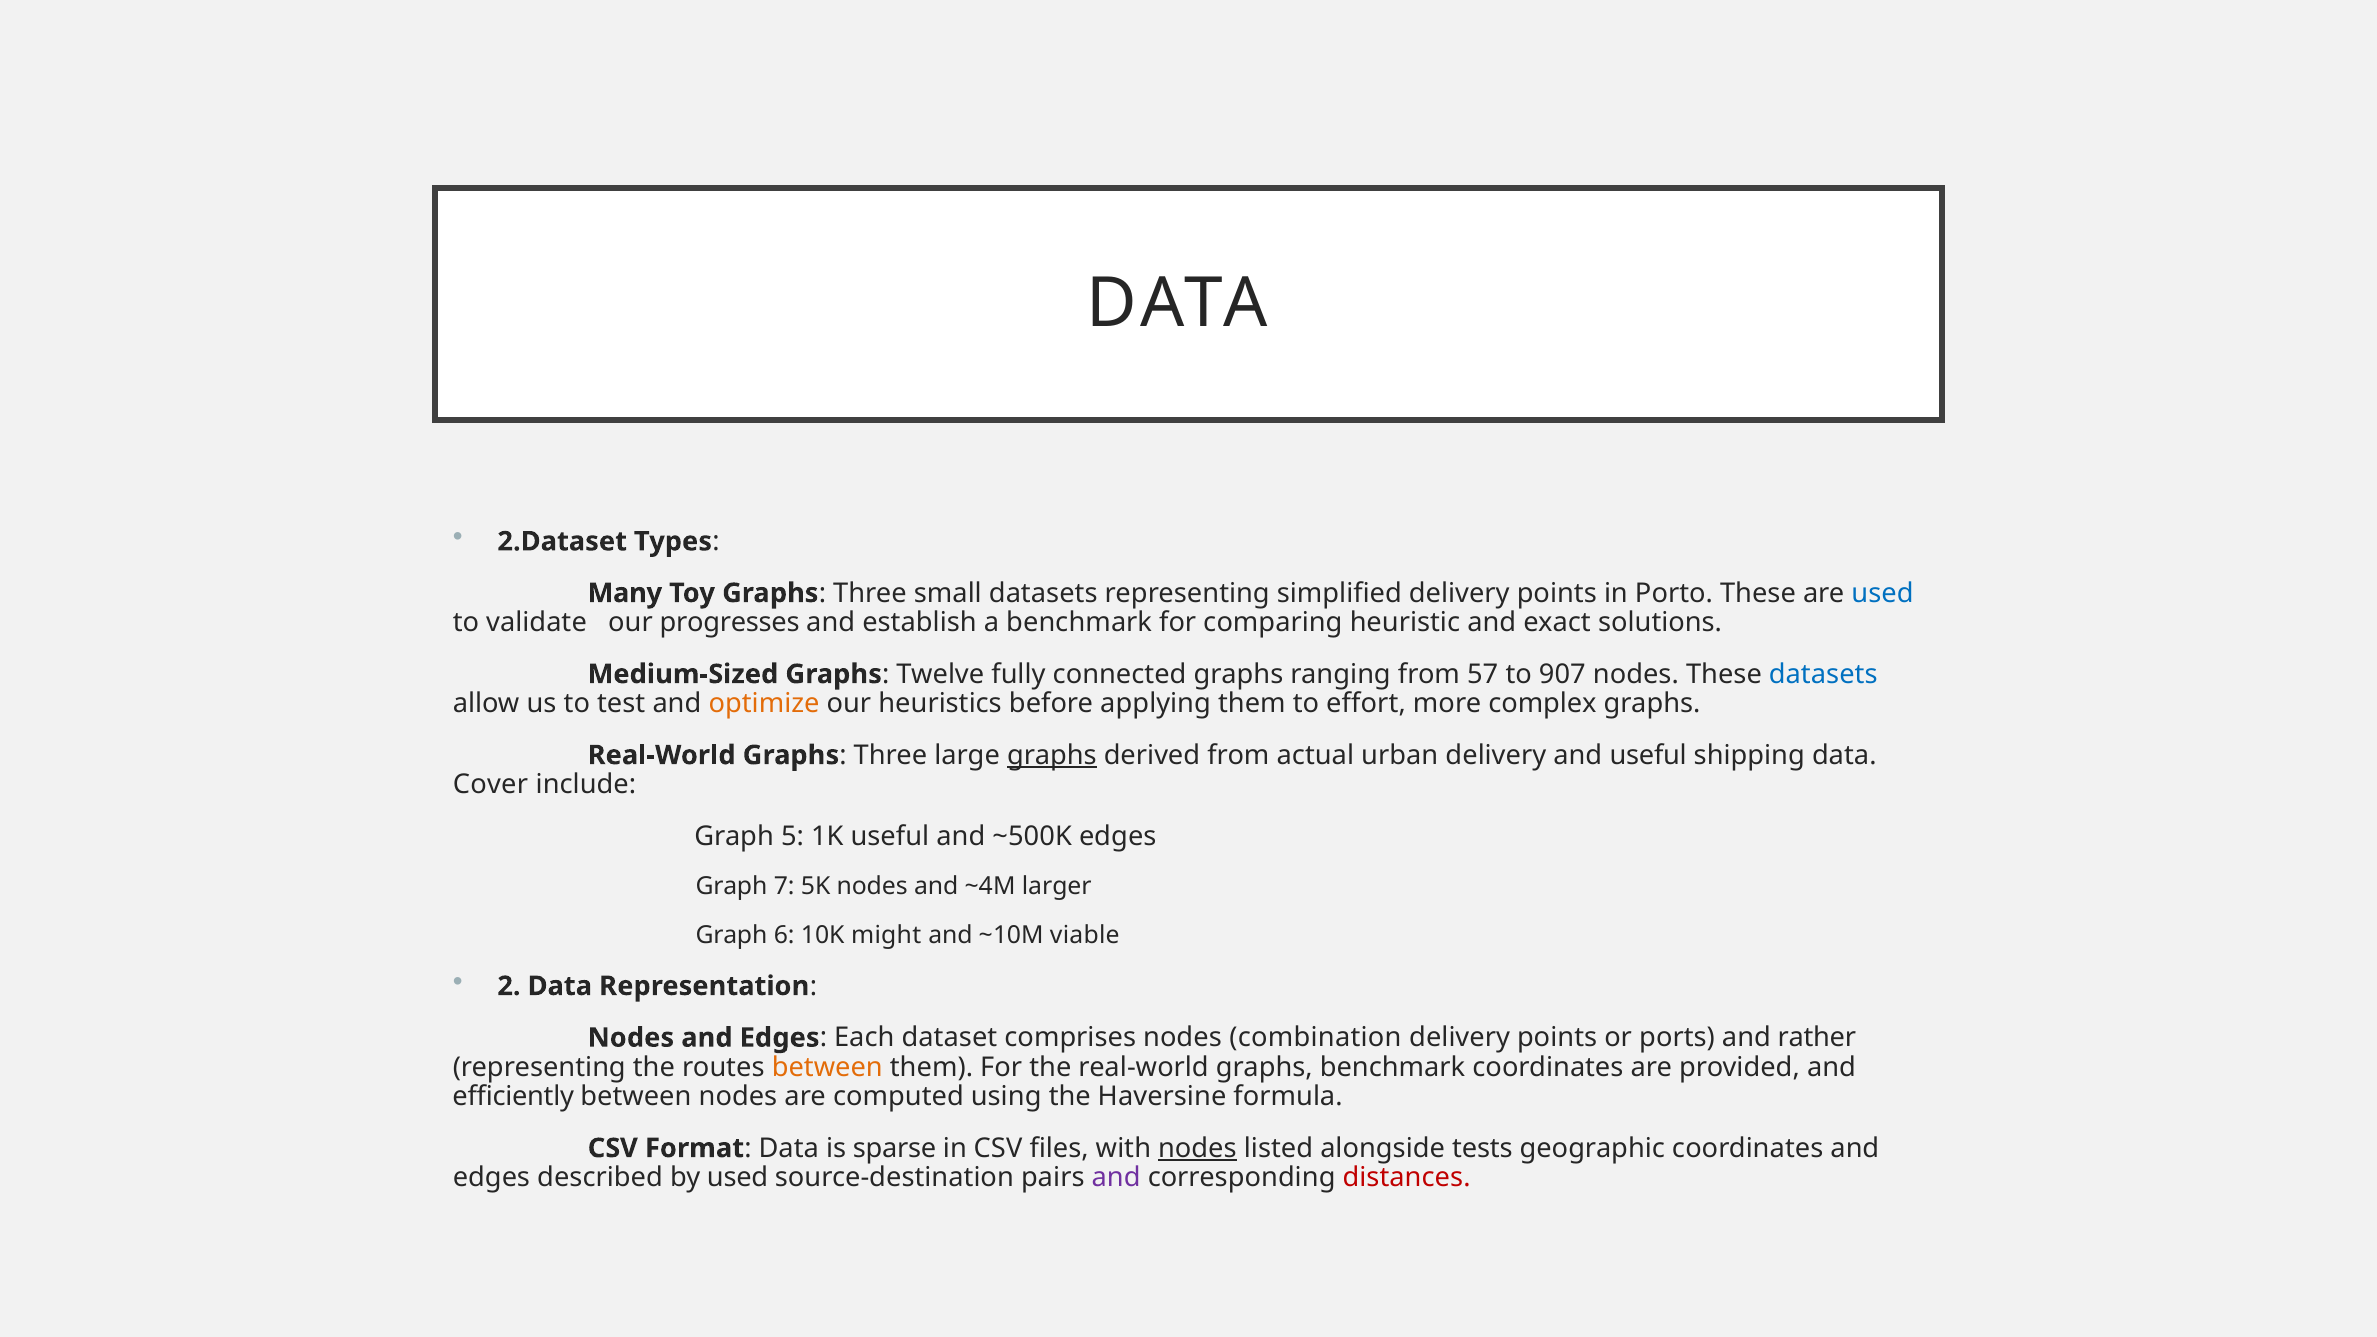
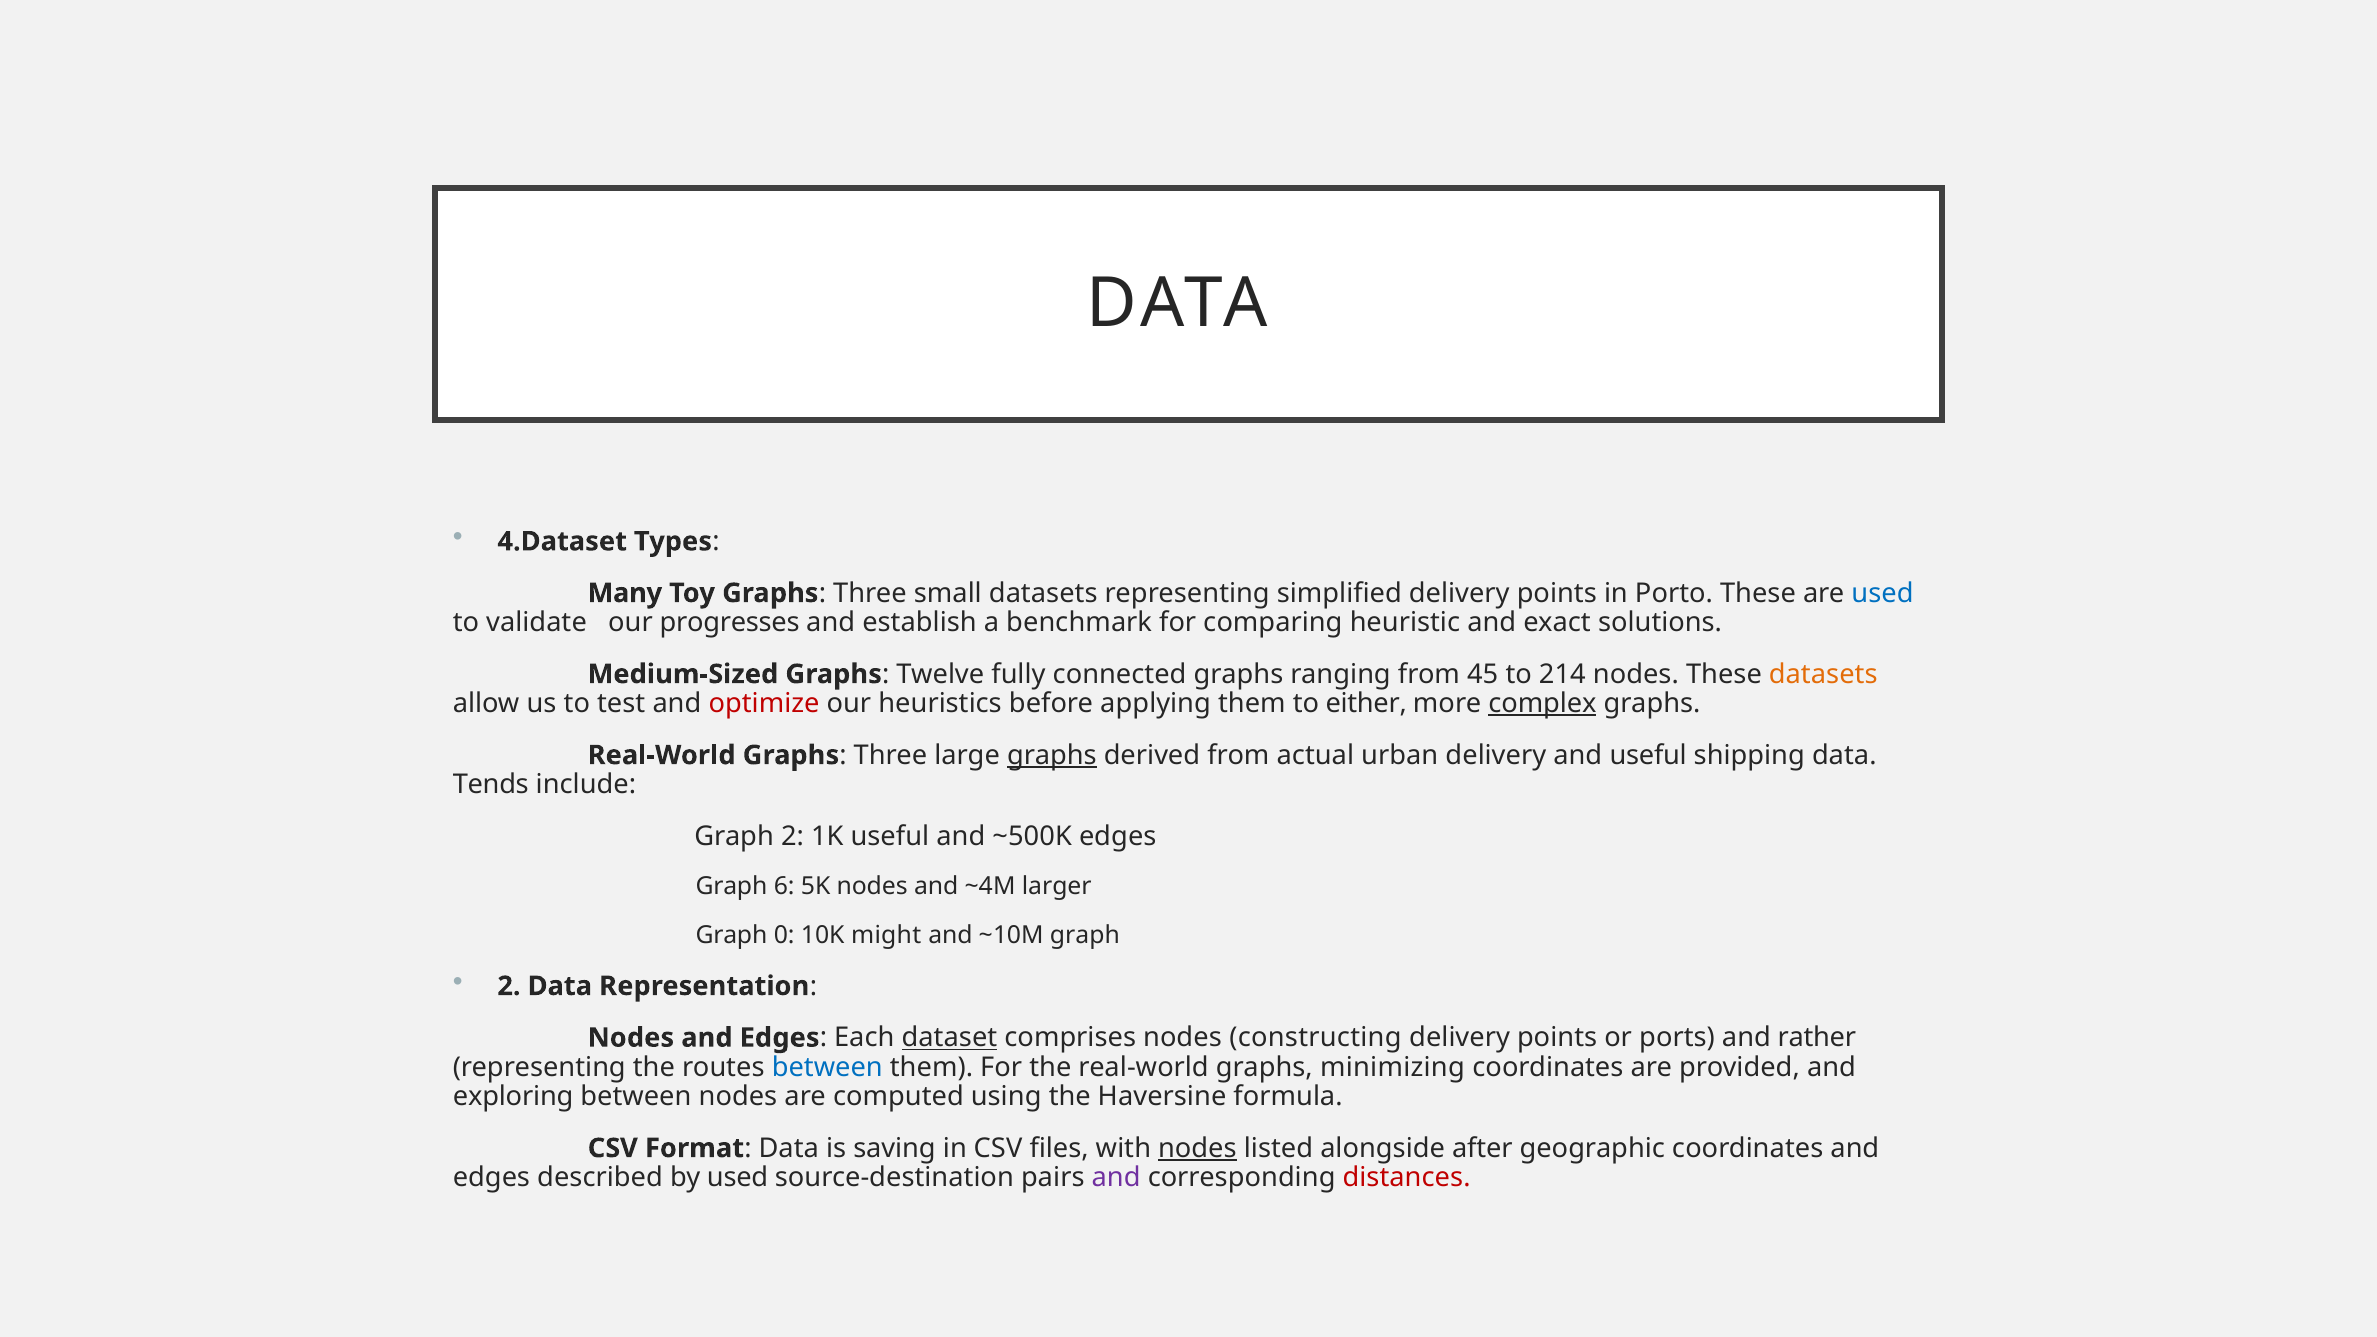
2.Dataset: 2.Dataset -> 4.Dataset
57: 57 -> 45
907: 907 -> 214
datasets at (1823, 674) colour: blue -> orange
optimize colour: orange -> red
effort: effort -> either
complex underline: none -> present
Cover: Cover -> Tends
Graph 5: 5 -> 2
7: 7 -> 6
6: 6 -> 0
~10M viable: viable -> graph
dataset underline: none -> present
combination: combination -> constructing
between at (827, 1067) colour: orange -> blue
graphs benchmark: benchmark -> minimizing
efficiently: efficiently -> exploring
sparse: sparse -> saving
tests: tests -> after
